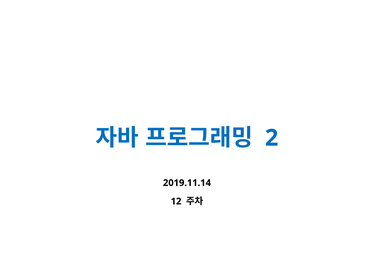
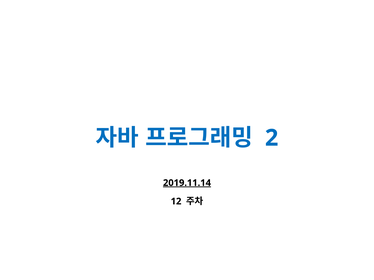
2019.11.14 underline: none -> present
